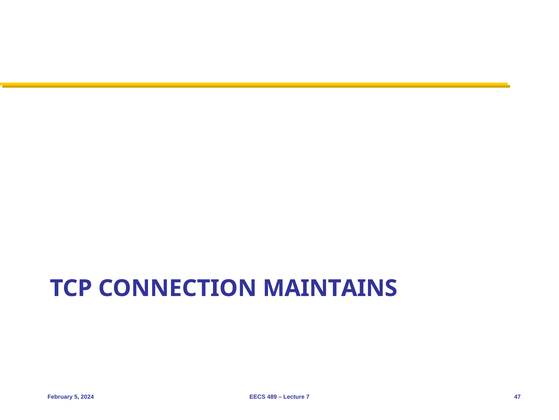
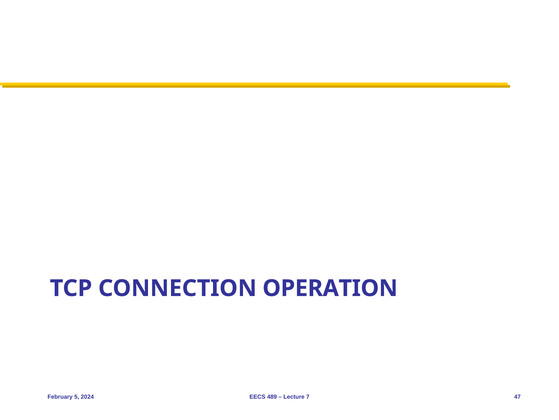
MAINTAINS: MAINTAINS -> OPERATION
